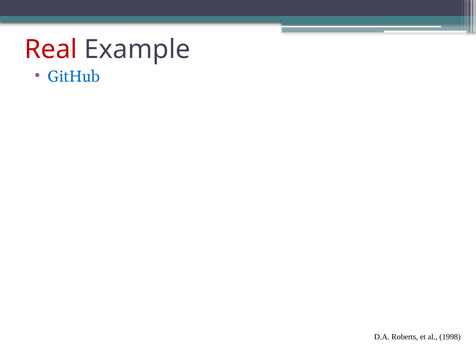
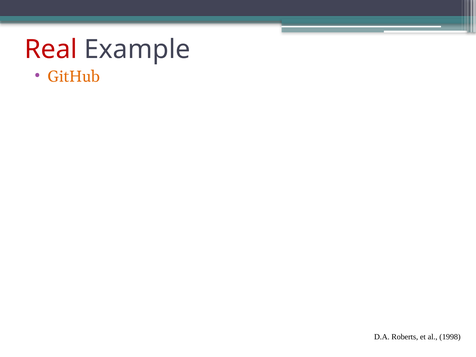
GitHub colour: blue -> orange
